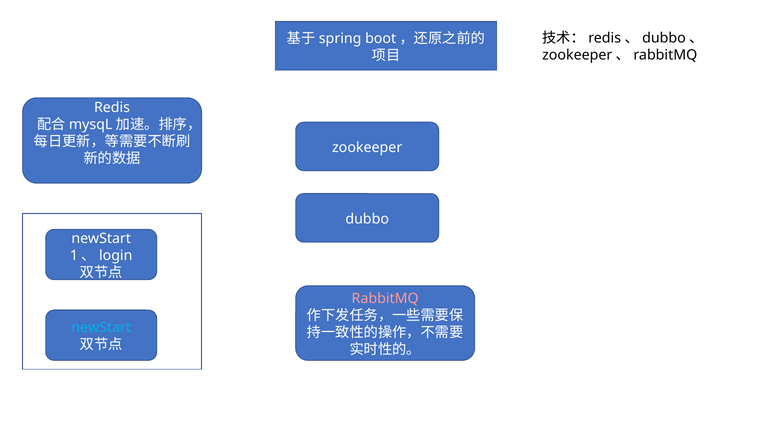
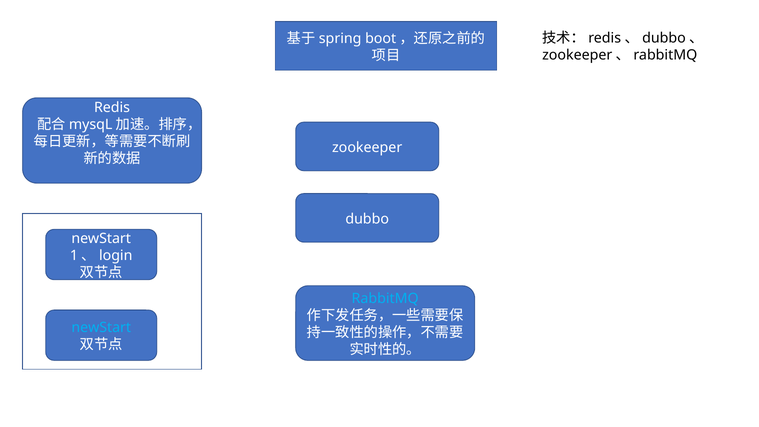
RabbitMQ colour: pink -> light blue
